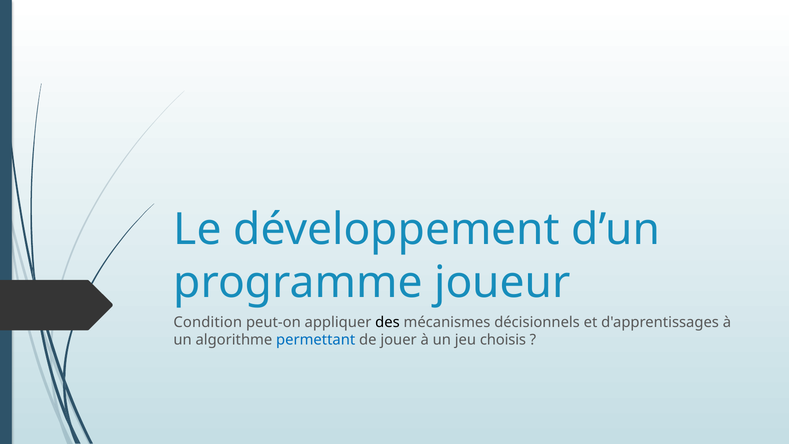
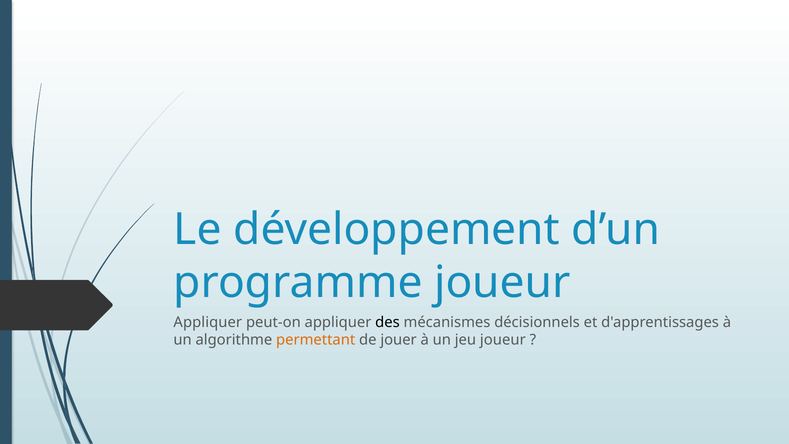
Condition at (208, 322): Condition -> Appliquer
permettant colour: blue -> orange
jeu choisis: choisis -> joueur
